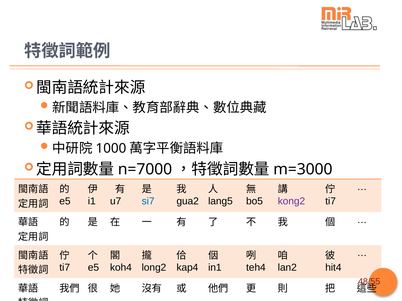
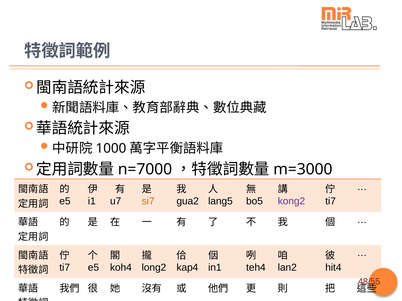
si7 colour: blue -> orange
